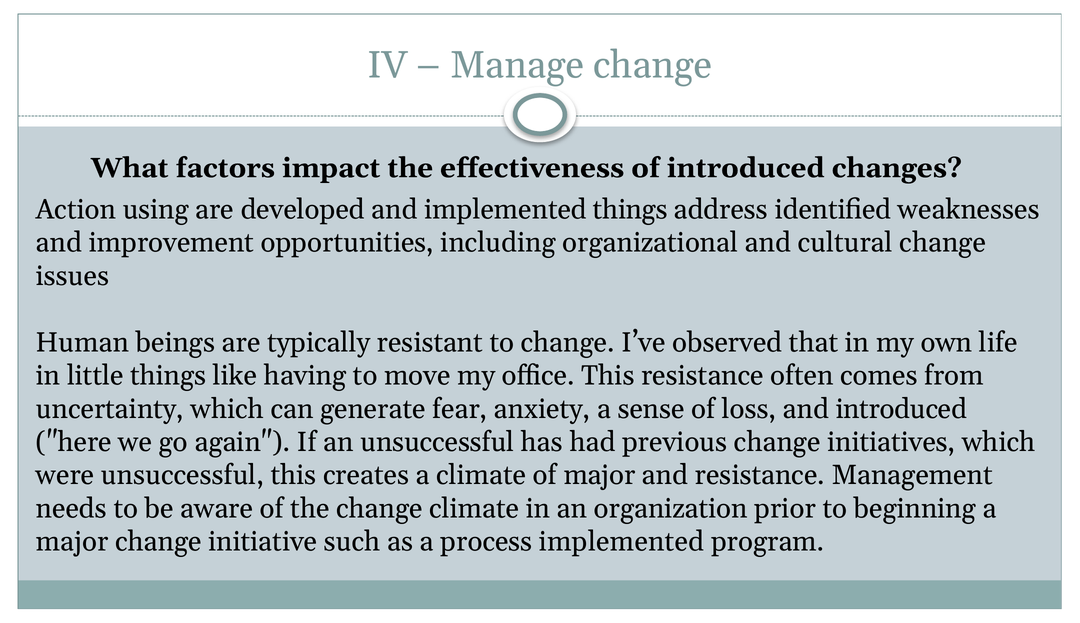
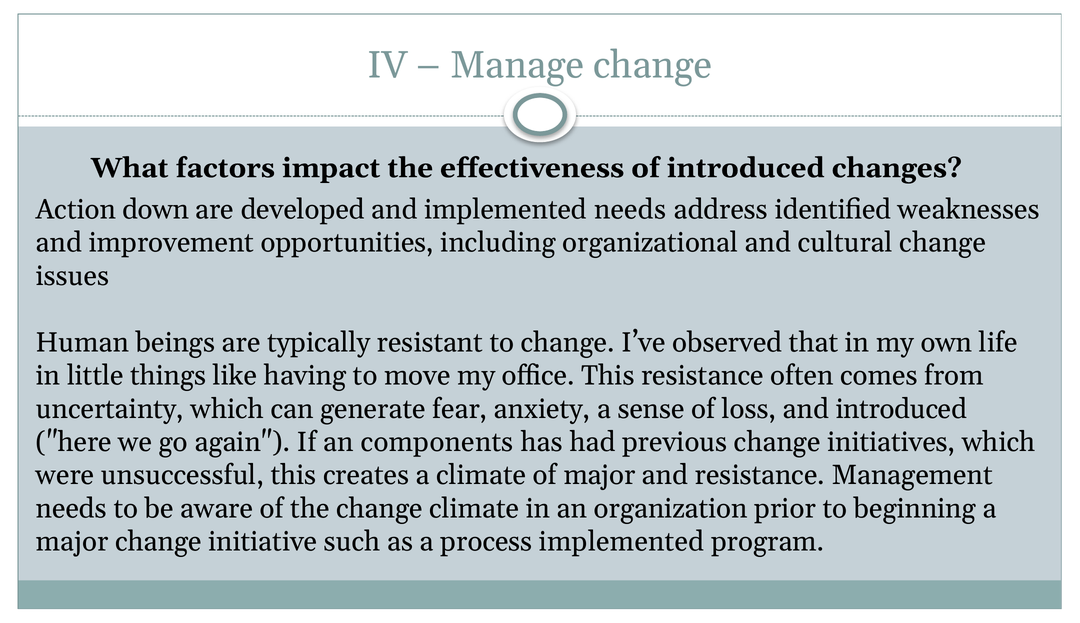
using: using -> down
implemented things: things -> needs
an unsuccessful: unsuccessful -> components
